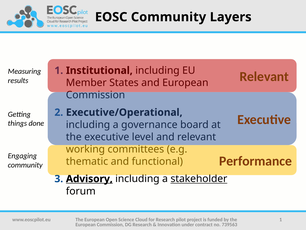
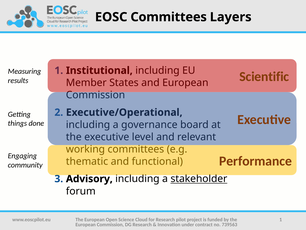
EOSC Community: Community -> Committees
results Relevant: Relevant -> Scientific
Advisory underline: present -> none
